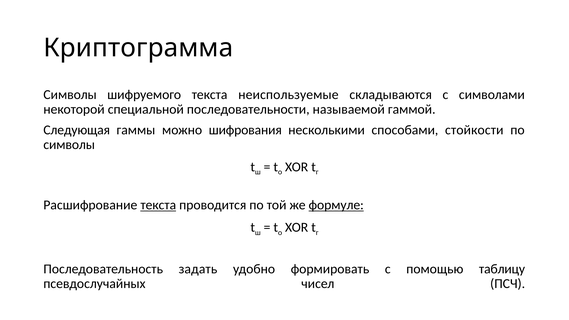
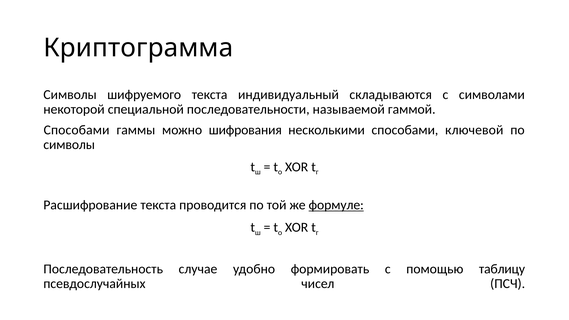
неиспользуемые: неиспользуемые -> индивидуальный
Следующая at (77, 130): Следующая -> Способами
стойкости: стойкости -> ключевой
текста at (158, 205) underline: present -> none
задать: задать -> случае
